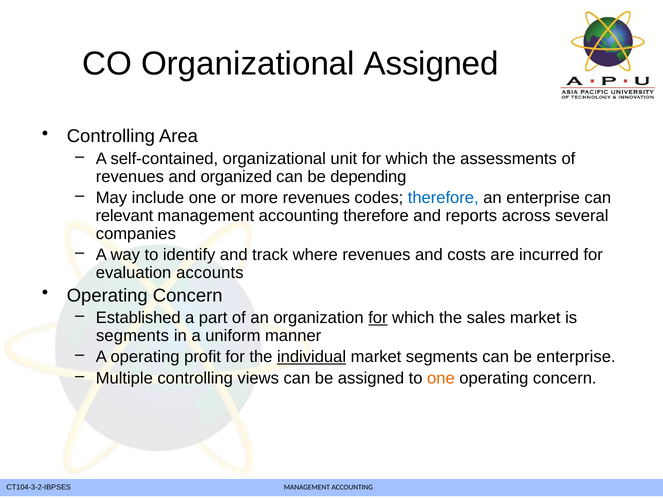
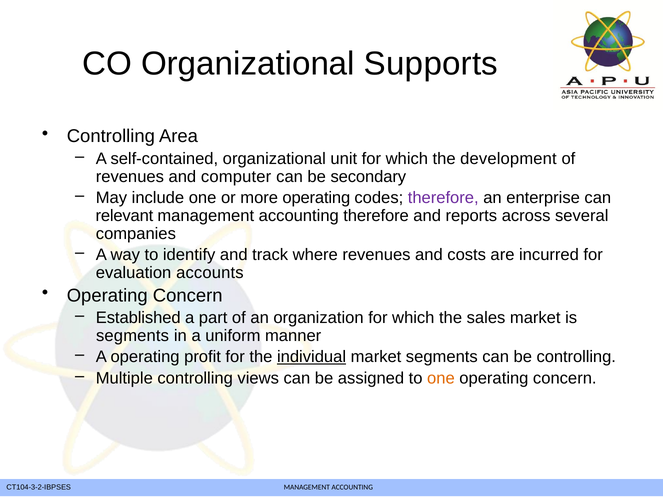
Organizational Assigned: Assigned -> Supports
assessments: assessments -> development
organized: organized -> computer
depending: depending -> secondary
more revenues: revenues -> operating
therefore at (443, 198) colour: blue -> purple
for at (378, 317) underline: present -> none
be enterprise: enterprise -> controlling
